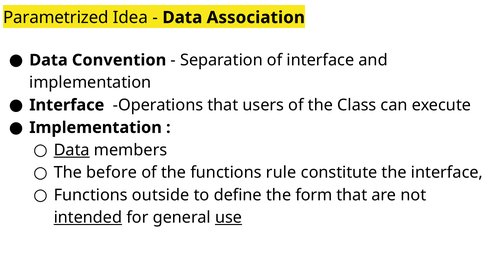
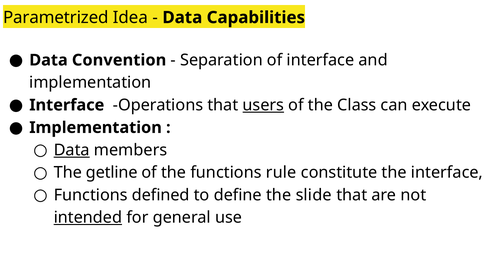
Association: Association -> Capabilities
users underline: none -> present
before: before -> getline
outside: outside -> defined
form: form -> slide
use underline: present -> none
